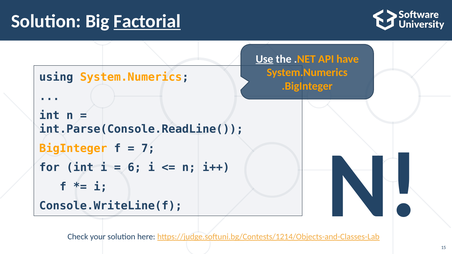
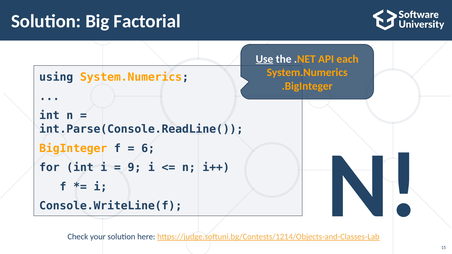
Factorial underline: present -> none
have: have -> each
7: 7 -> 6
6: 6 -> 9
